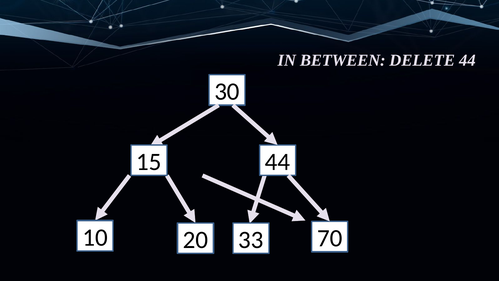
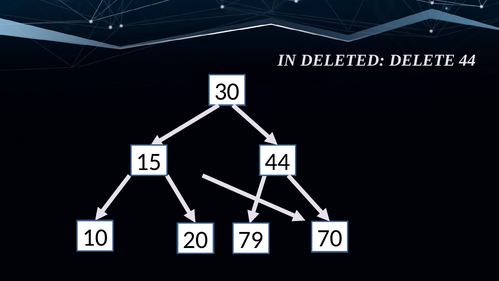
BETWEEN: BETWEEN -> DELETED
33: 33 -> 79
